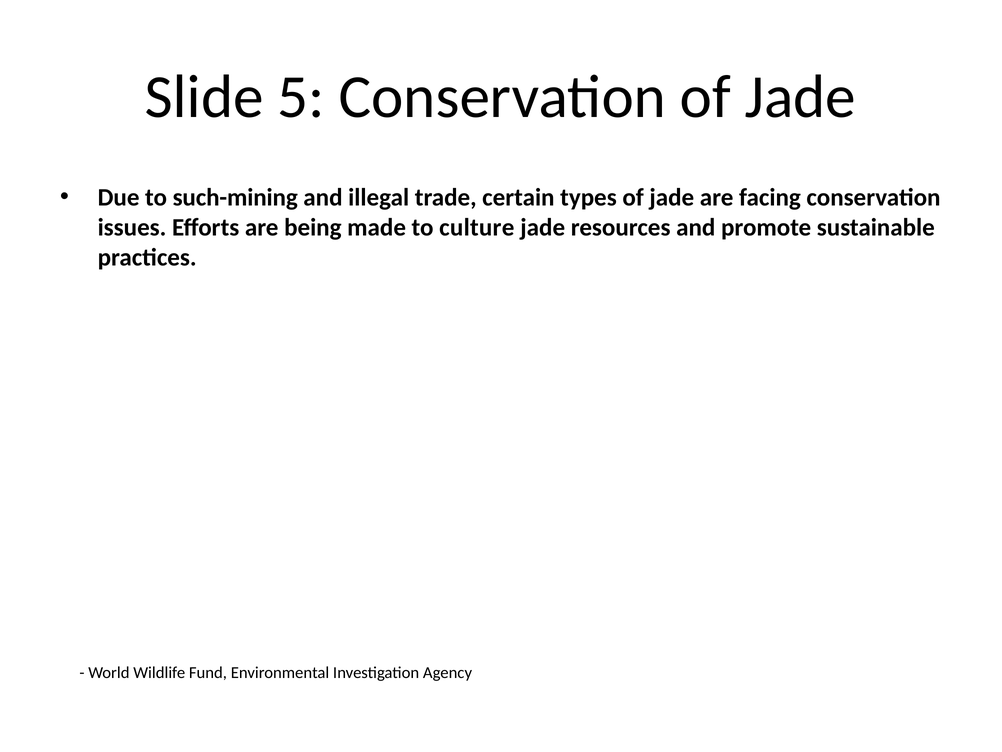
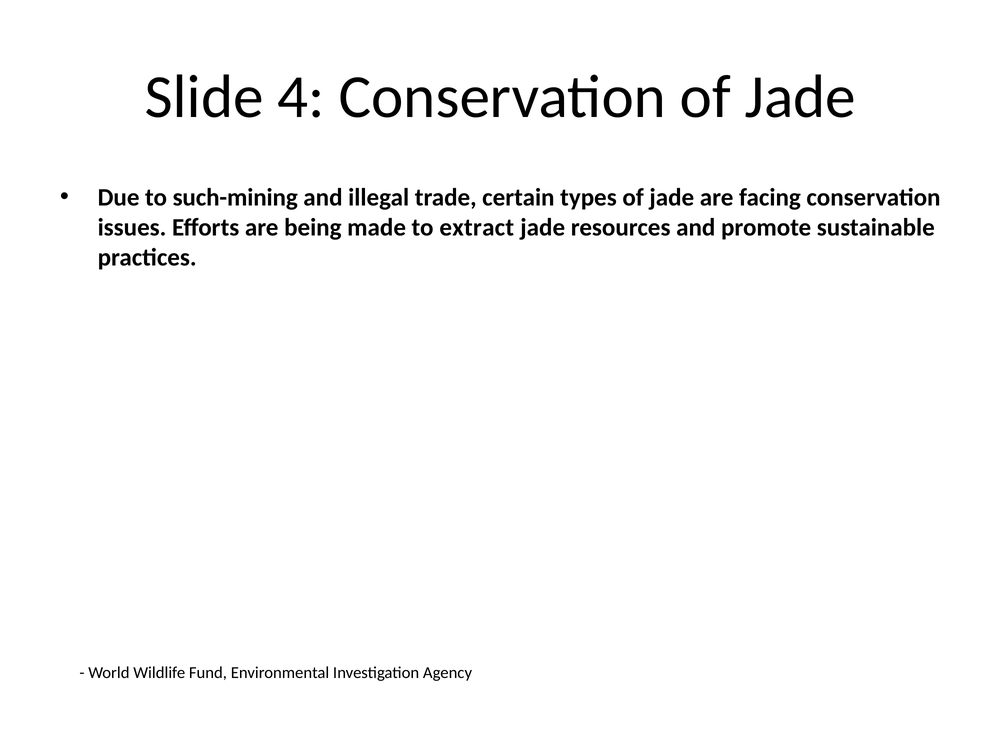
5: 5 -> 4
culture: culture -> extract
